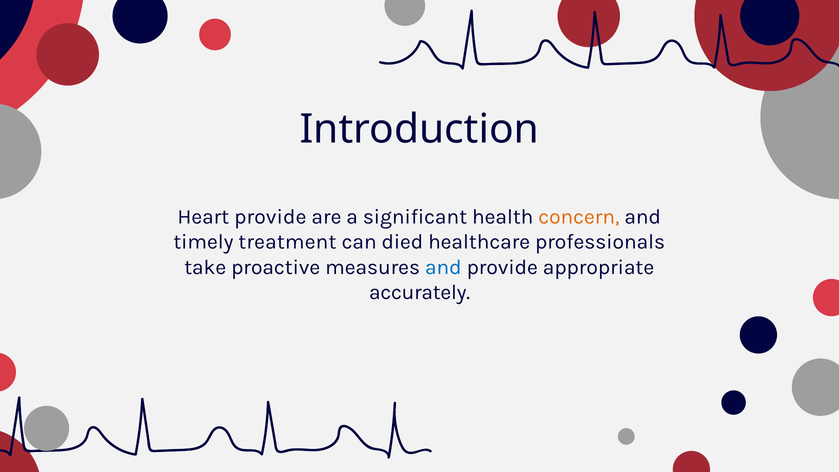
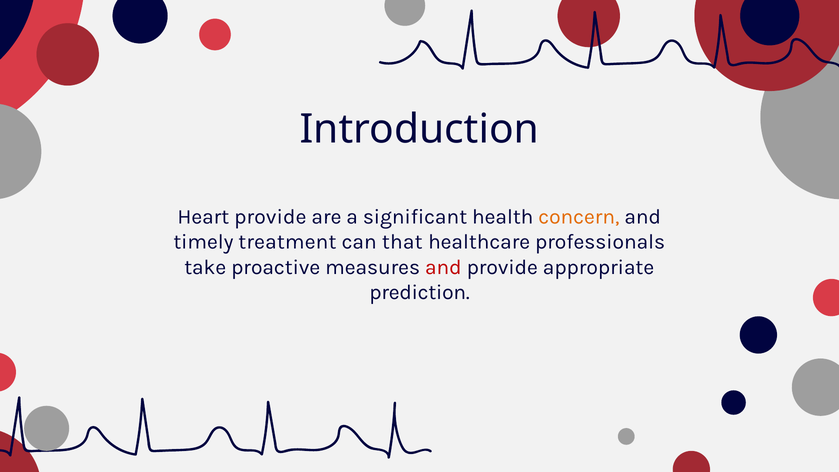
died: died -> that
and at (443, 267) colour: blue -> red
accurately: accurately -> prediction
